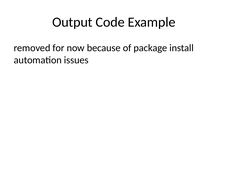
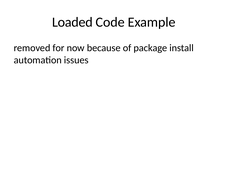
Output: Output -> Loaded
